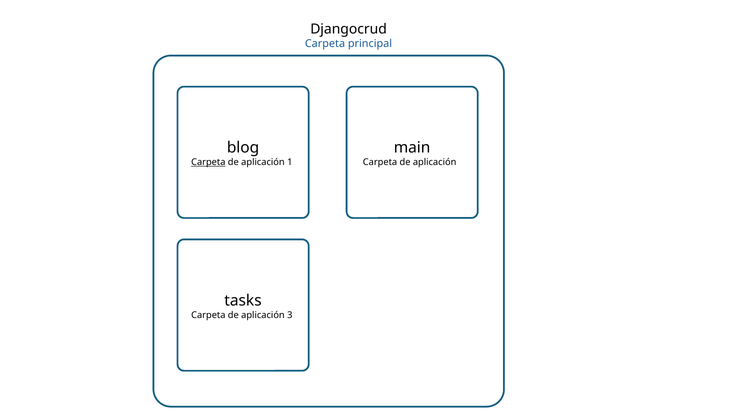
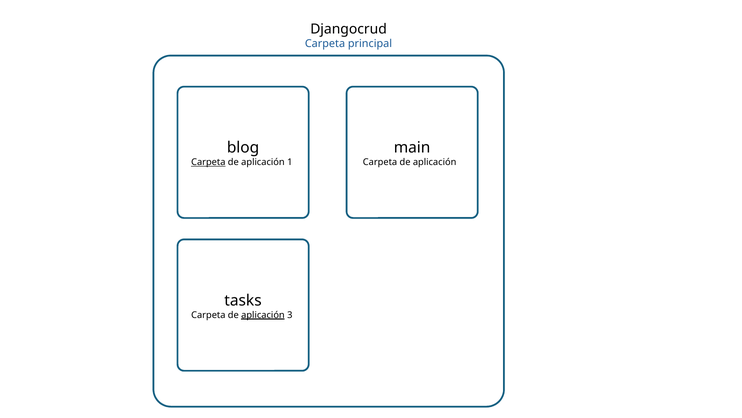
aplicación at (263, 315) underline: none -> present
